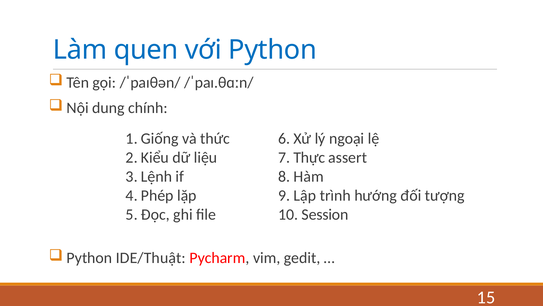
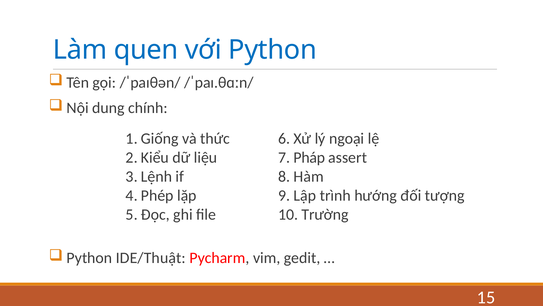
Thực: Thực -> Pháp
Session: Session -> Trường
